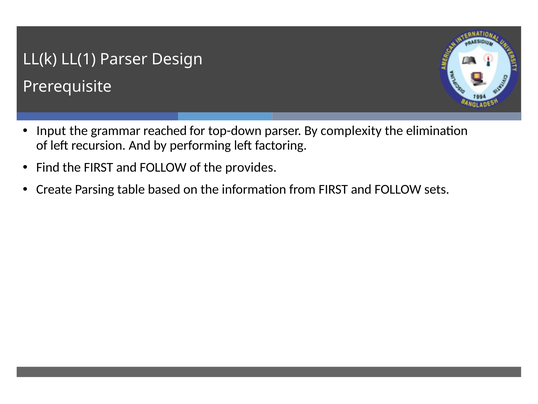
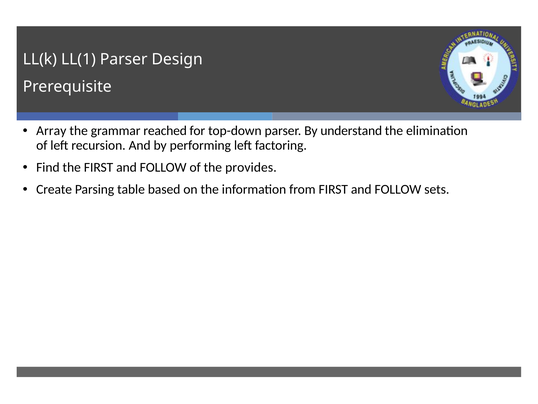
Input: Input -> Array
complexity: complexity -> understand
